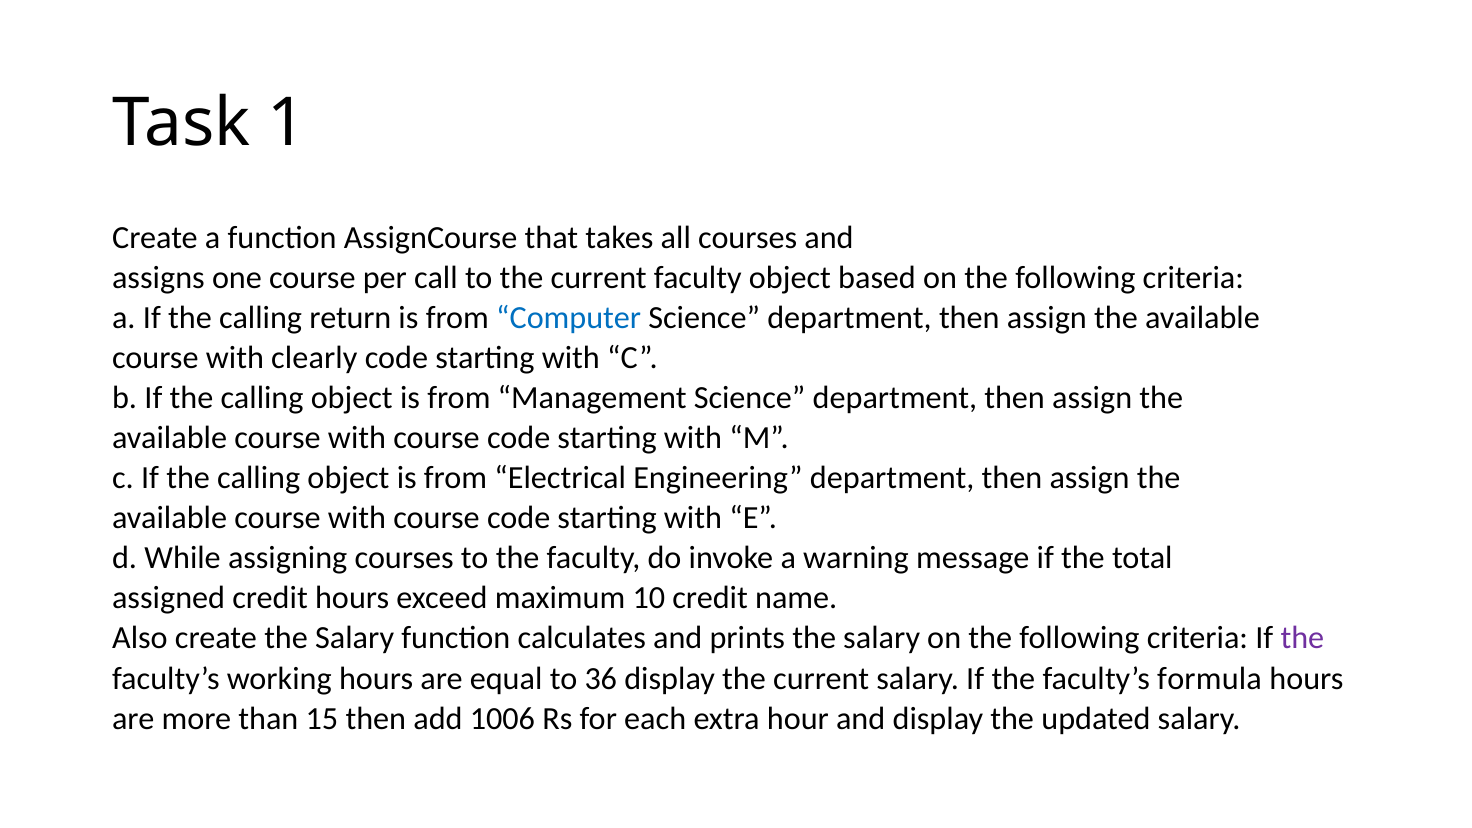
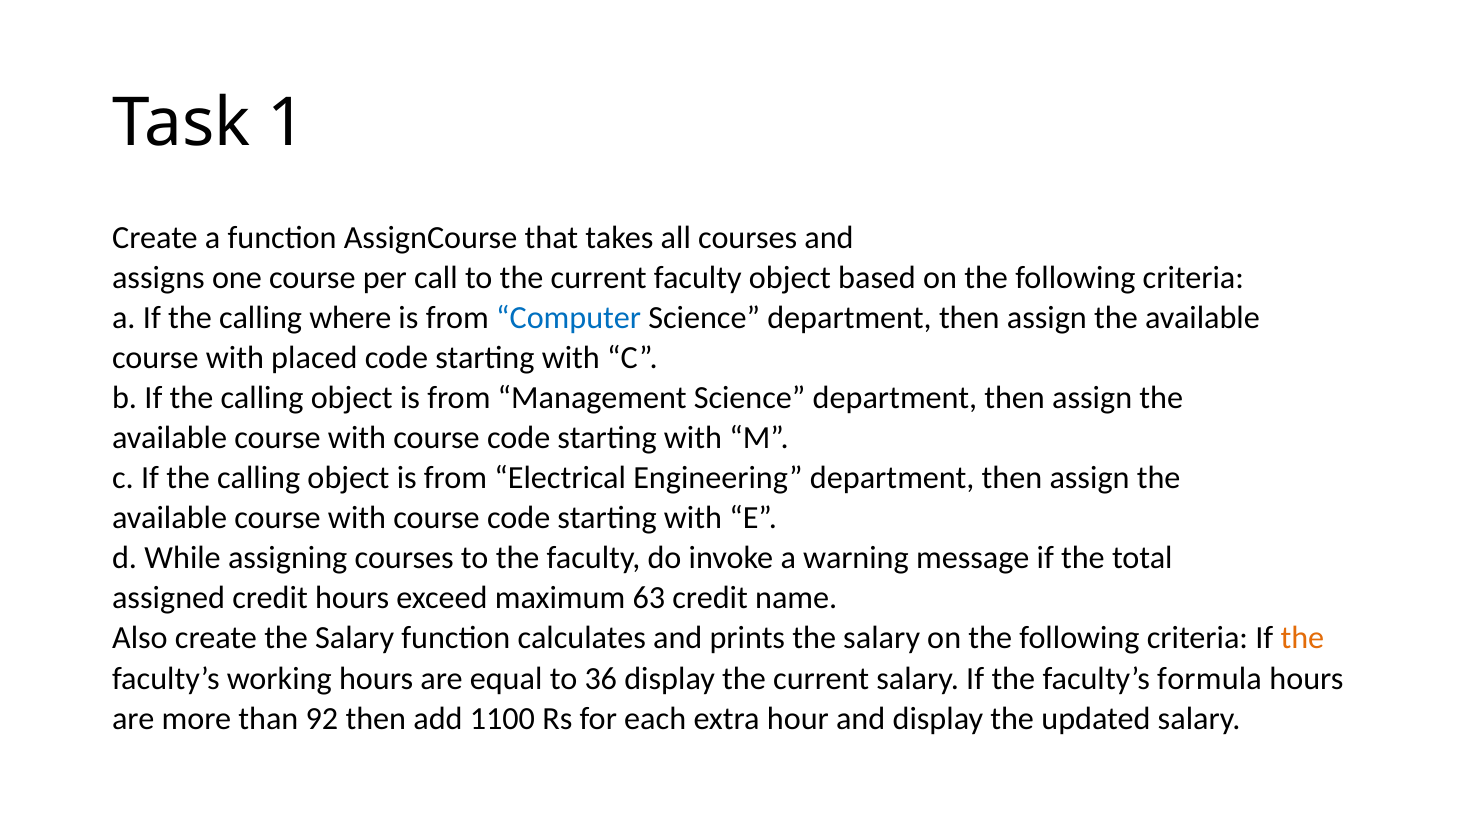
return: return -> where
clearly: clearly -> placed
10: 10 -> 63
the at (1302, 638) colour: purple -> orange
15: 15 -> 92
1006: 1006 -> 1100
